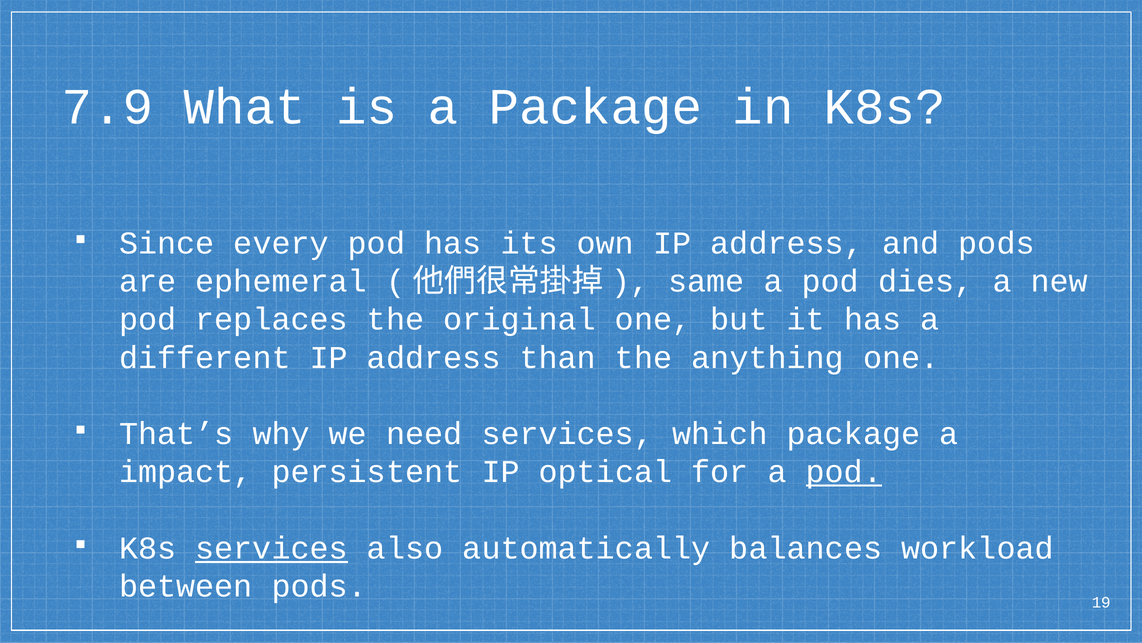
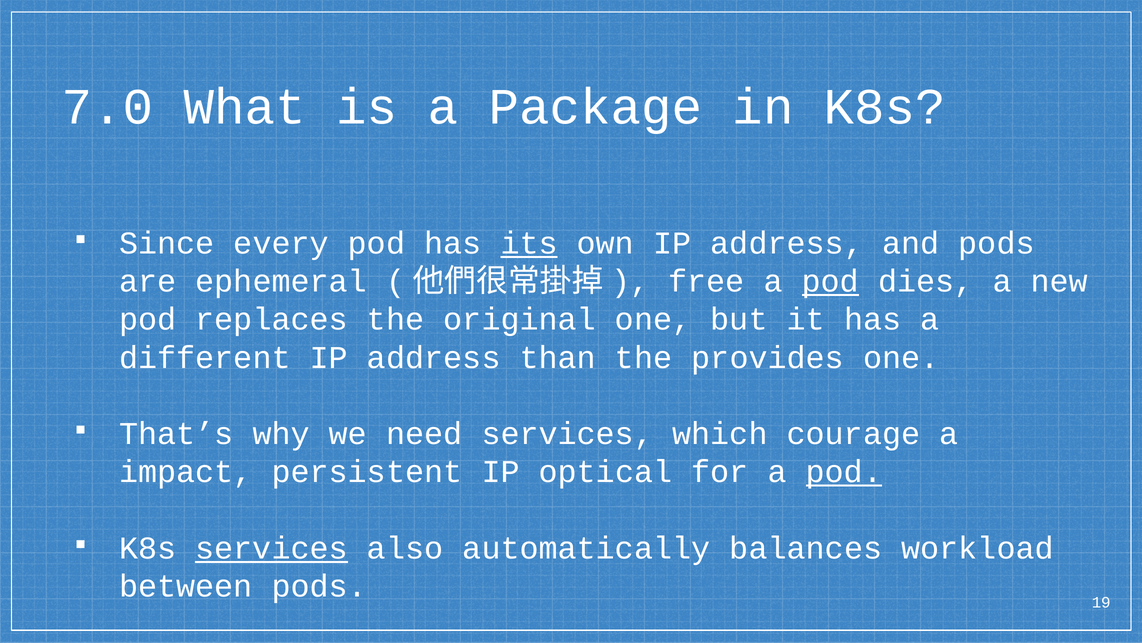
7.9: 7.9 -> 7.0
its underline: none -> present
same: same -> free
pod at (830, 281) underline: none -> present
anything: anything -> provides
which package: package -> courage
